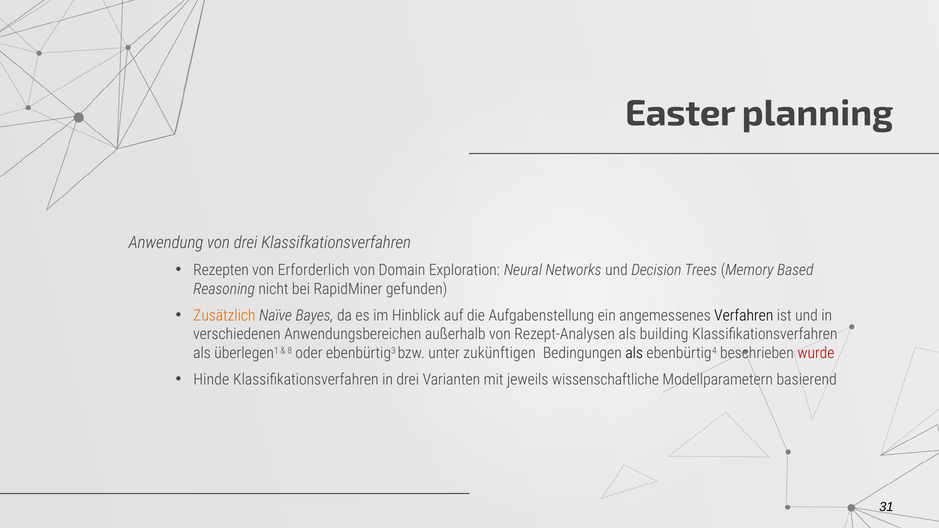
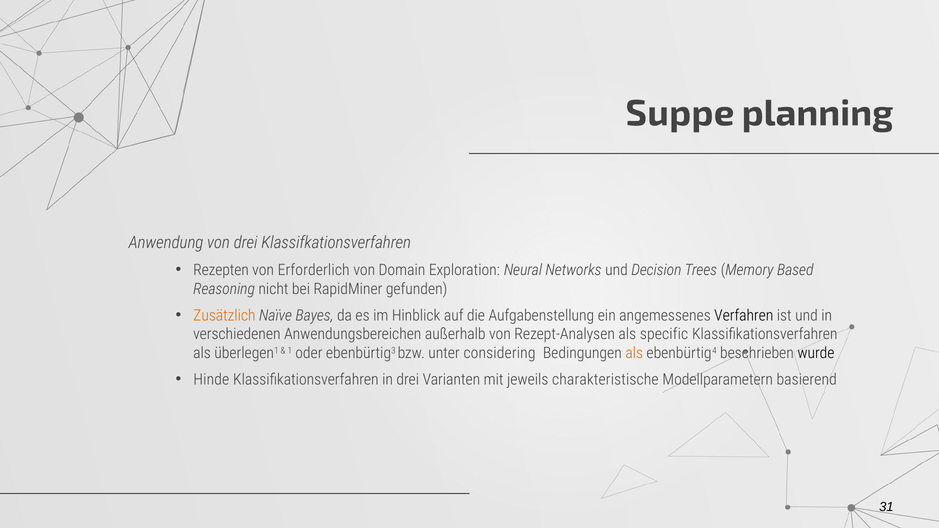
Easter: Easter -> Suppe
building: building -> specific
8: 8 -> 1
zukünftigen: zukünftigen -> considering
als at (634, 353) colour: black -> orange
wurde colour: red -> black
wissenschaftliche: wissenschaftliche -> charakteristische
